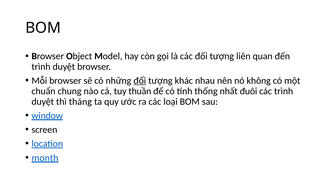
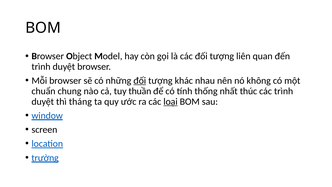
đuôi: đuôi -> thúc
loại underline: none -> present
month: month -> trường
